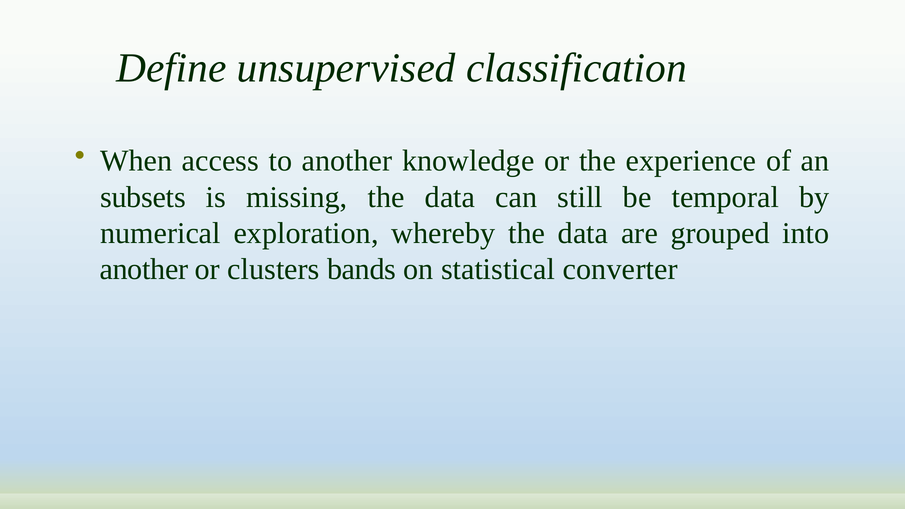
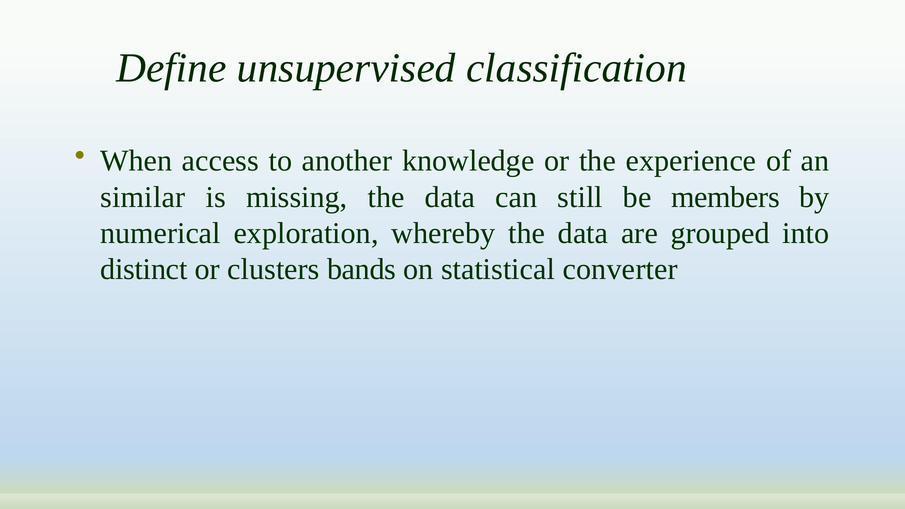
subsets: subsets -> similar
temporal: temporal -> members
another at (144, 270): another -> distinct
